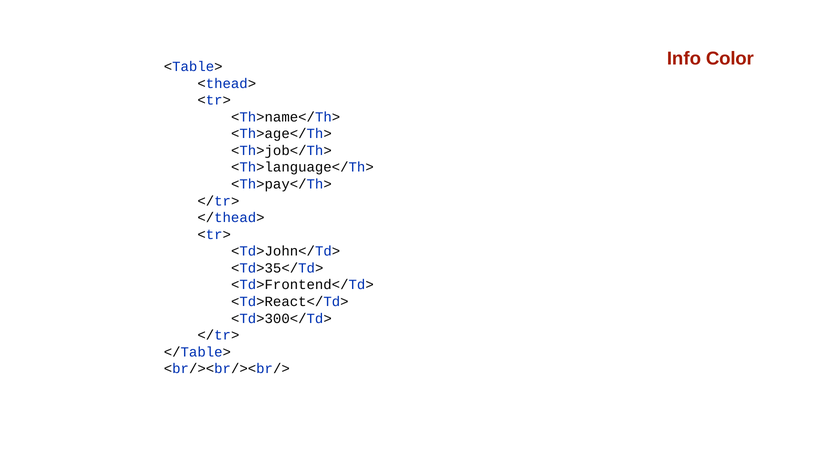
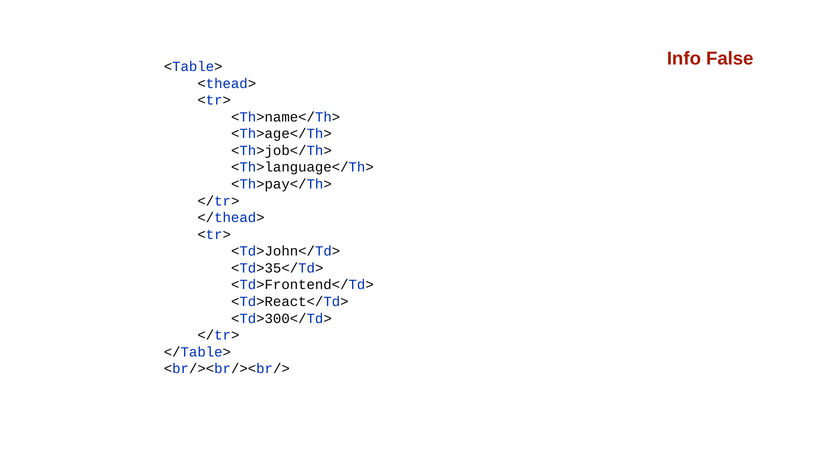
Color: Color -> False
